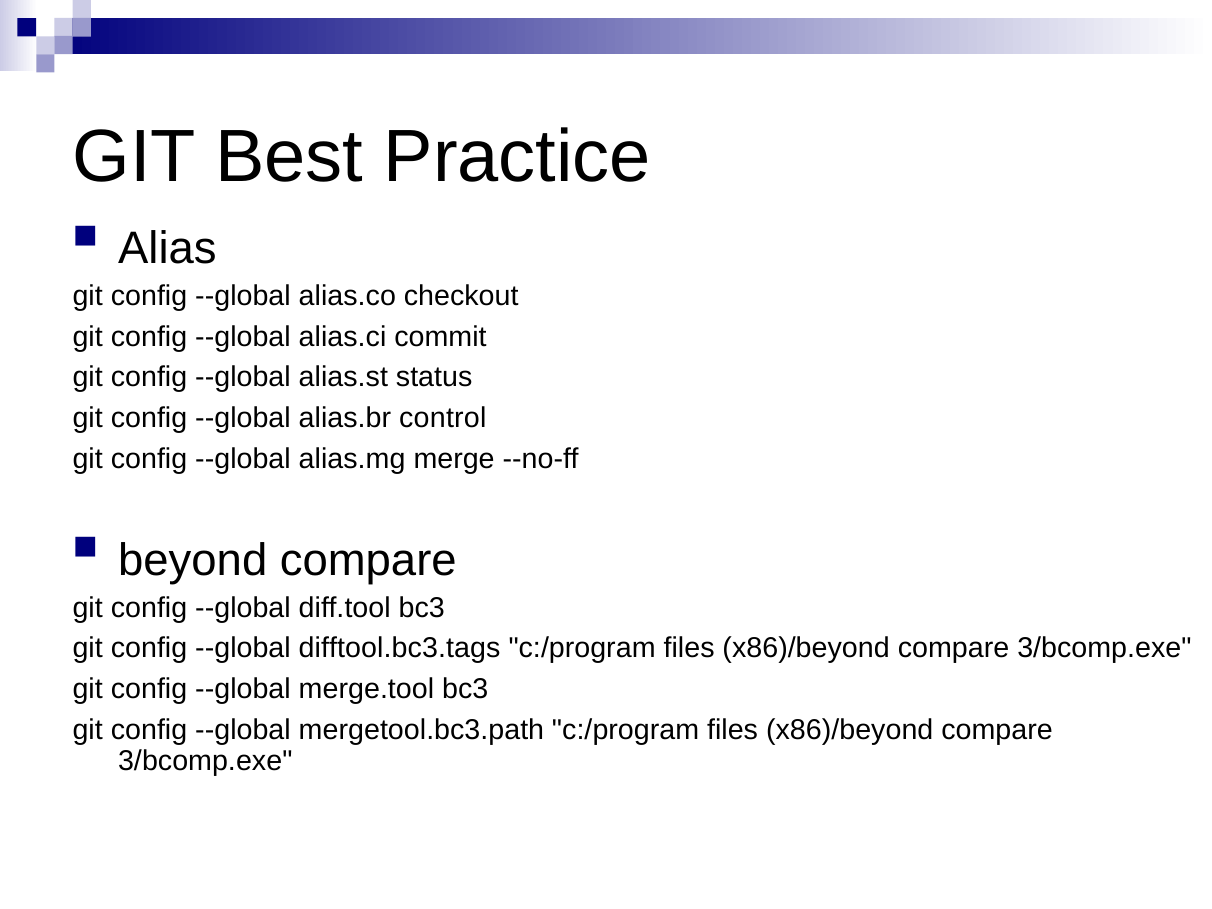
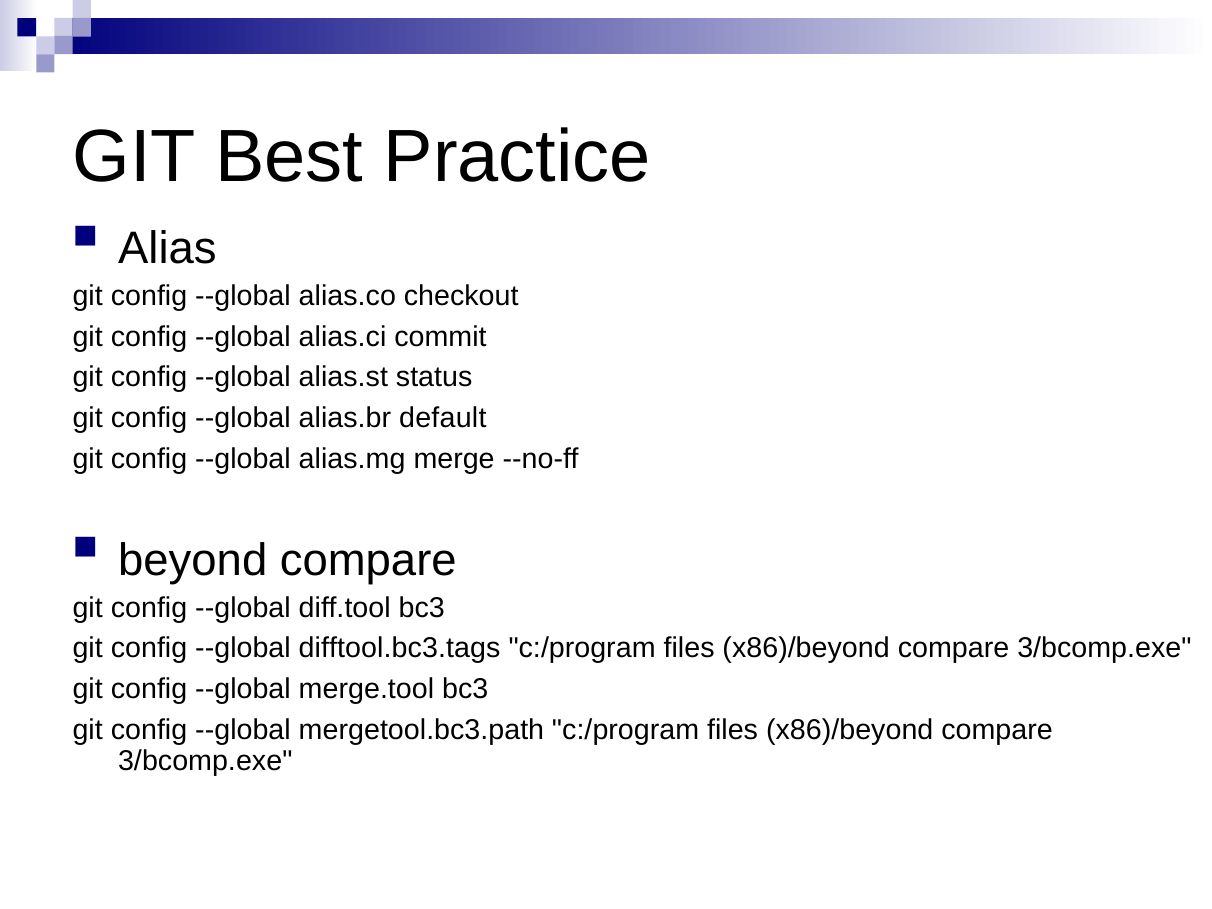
control: control -> default
